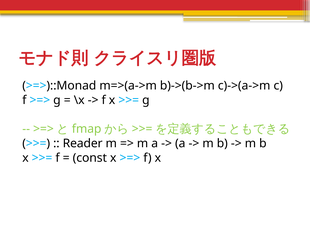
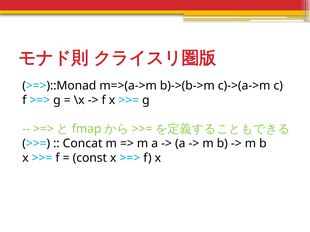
Reader: Reader -> Concat
